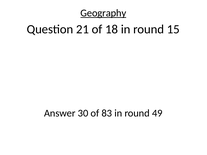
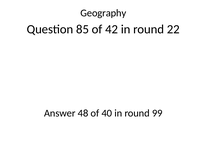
Geography underline: present -> none
21: 21 -> 85
18: 18 -> 42
15: 15 -> 22
30: 30 -> 48
83: 83 -> 40
49: 49 -> 99
